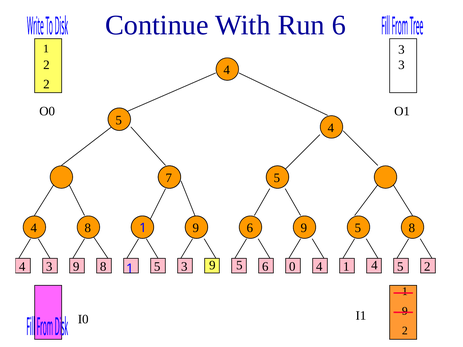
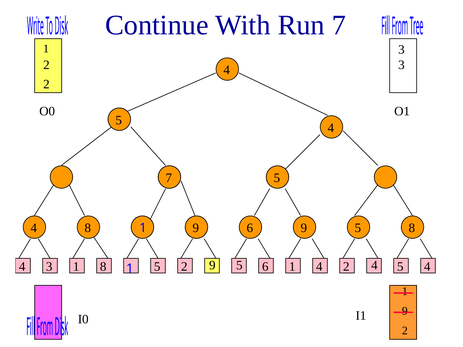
Run 6: 6 -> 7
3 9: 9 -> 1
8 5 3: 3 -> 2
6 0: 0 -> 1
4 1: 1 -> 2
5 2: 2 -> 4
